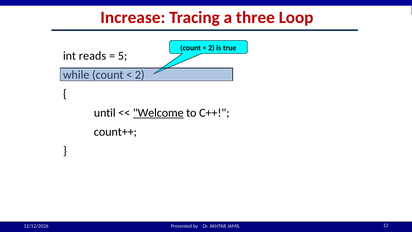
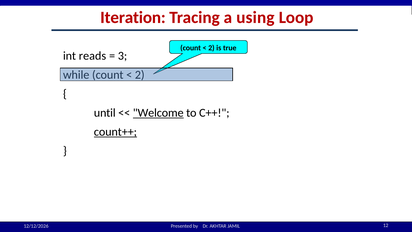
Increase: Increase -> Iteration
three: three -> using
5: 5 -> 3
count++ underline: none -> present
